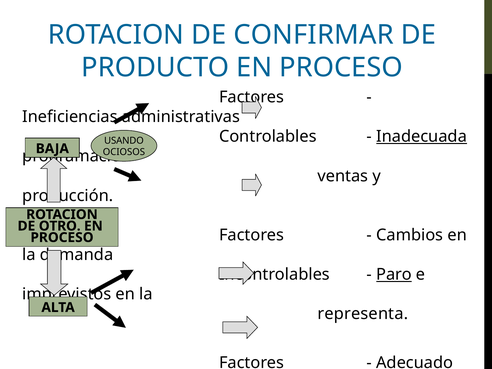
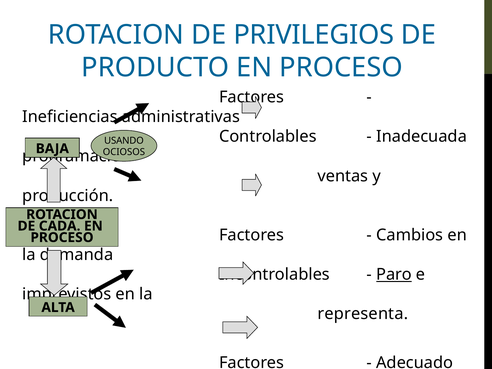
CONFIRMAR: CONFIRMAR -> PRIVILEGIOS
Inadecuada underline: present -> none
OTRO: OTRO -> CADA
